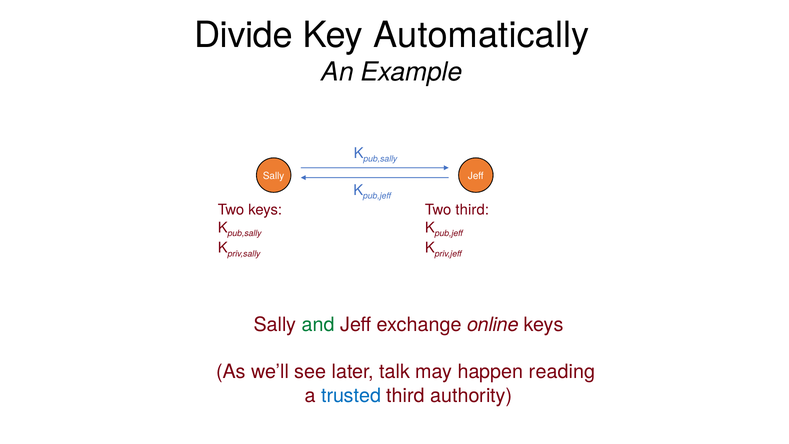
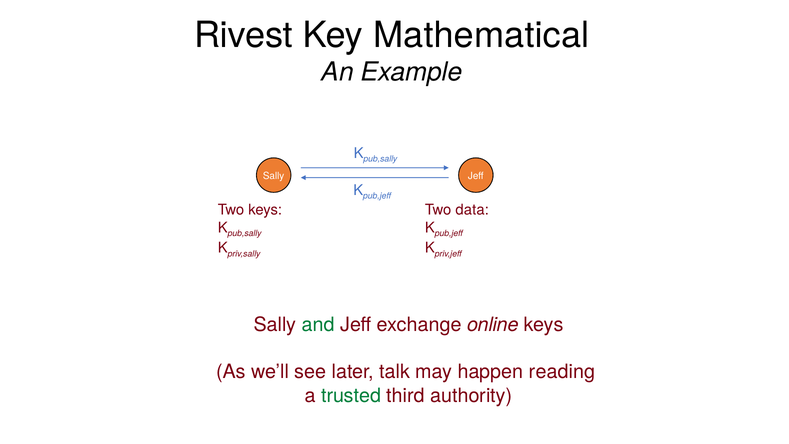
Divide: Divide -> Rivest
Automatically: Automatically -> Mathematical
Two third: third -> data
trusted colour: blue -> green
